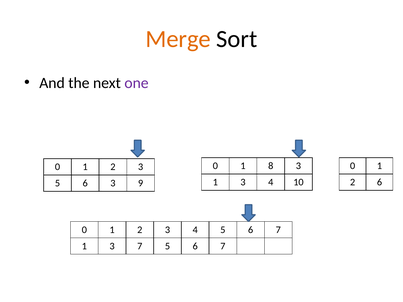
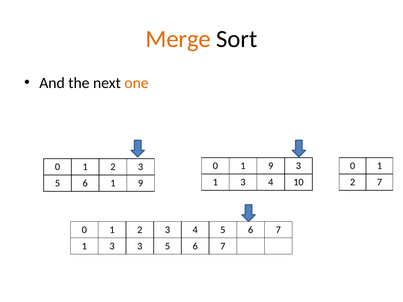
one colour: purple -> orange
0 1 8: 8 -> 9
2 6: 6 -> 7
6 3: 3 -> 1
3 7: 7 -> 3
